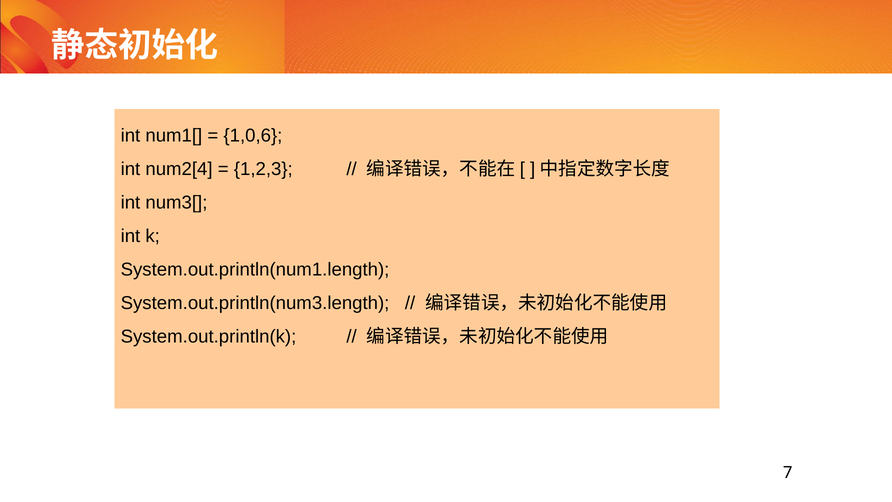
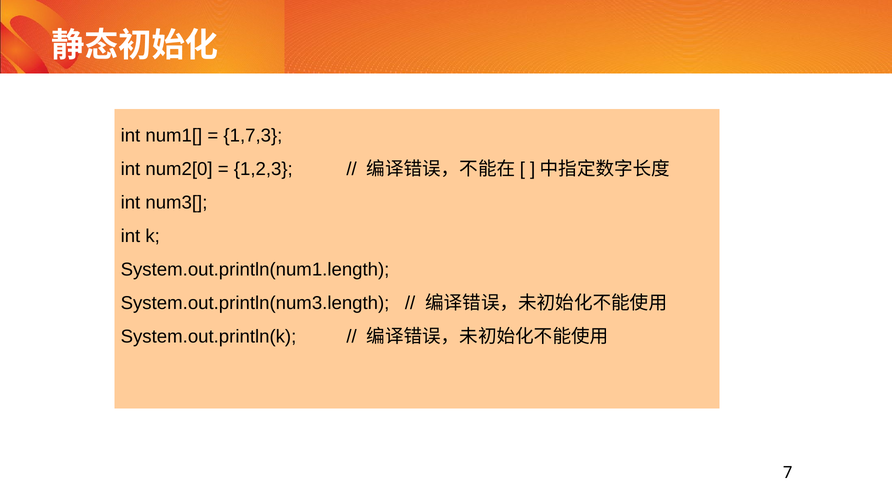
1,0,6: 1,0,6 -> 1,7,3
num2[4: num2[4 -> num2[0
